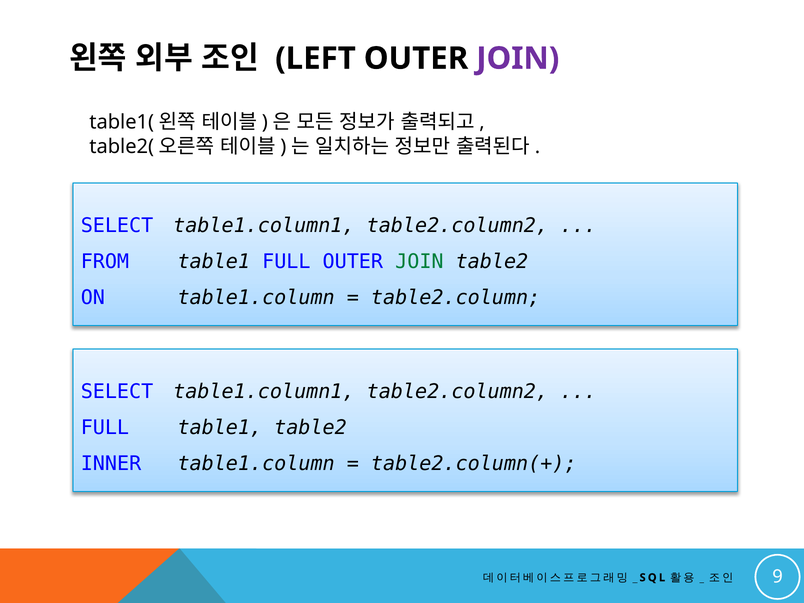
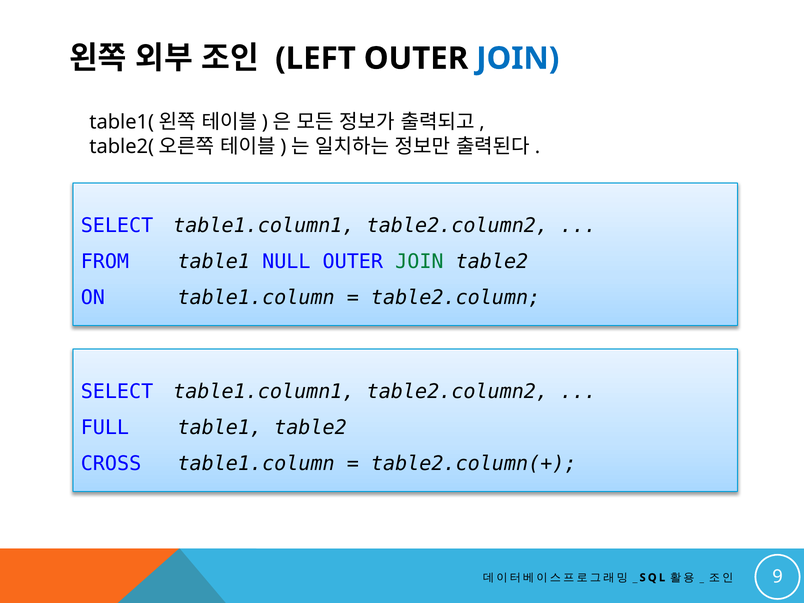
JOIN at (518, 58) colour: purple -> blue
table1 FULL: FULL -> NULL
INNER: INNER -> CROSS
